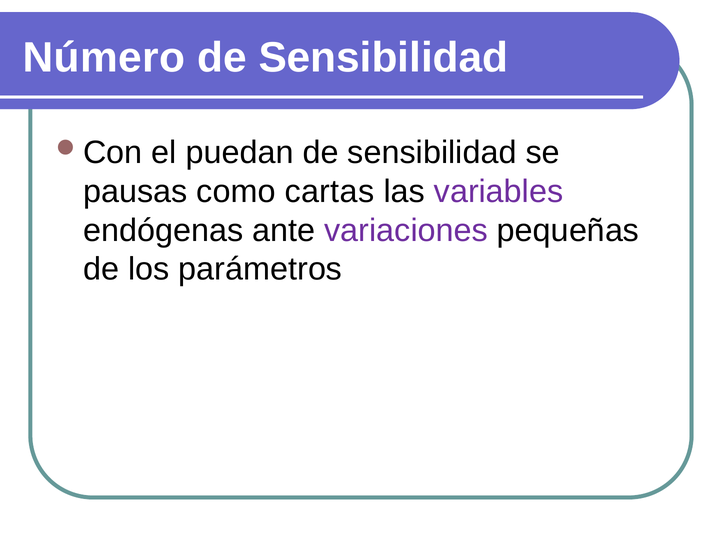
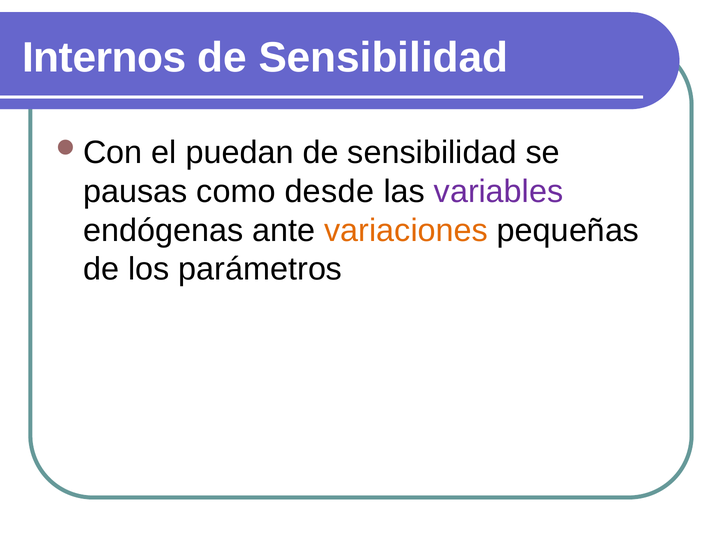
Número: Número -> Internos
cartas: cartas -> desde
variaciones colour: purple -> orange
